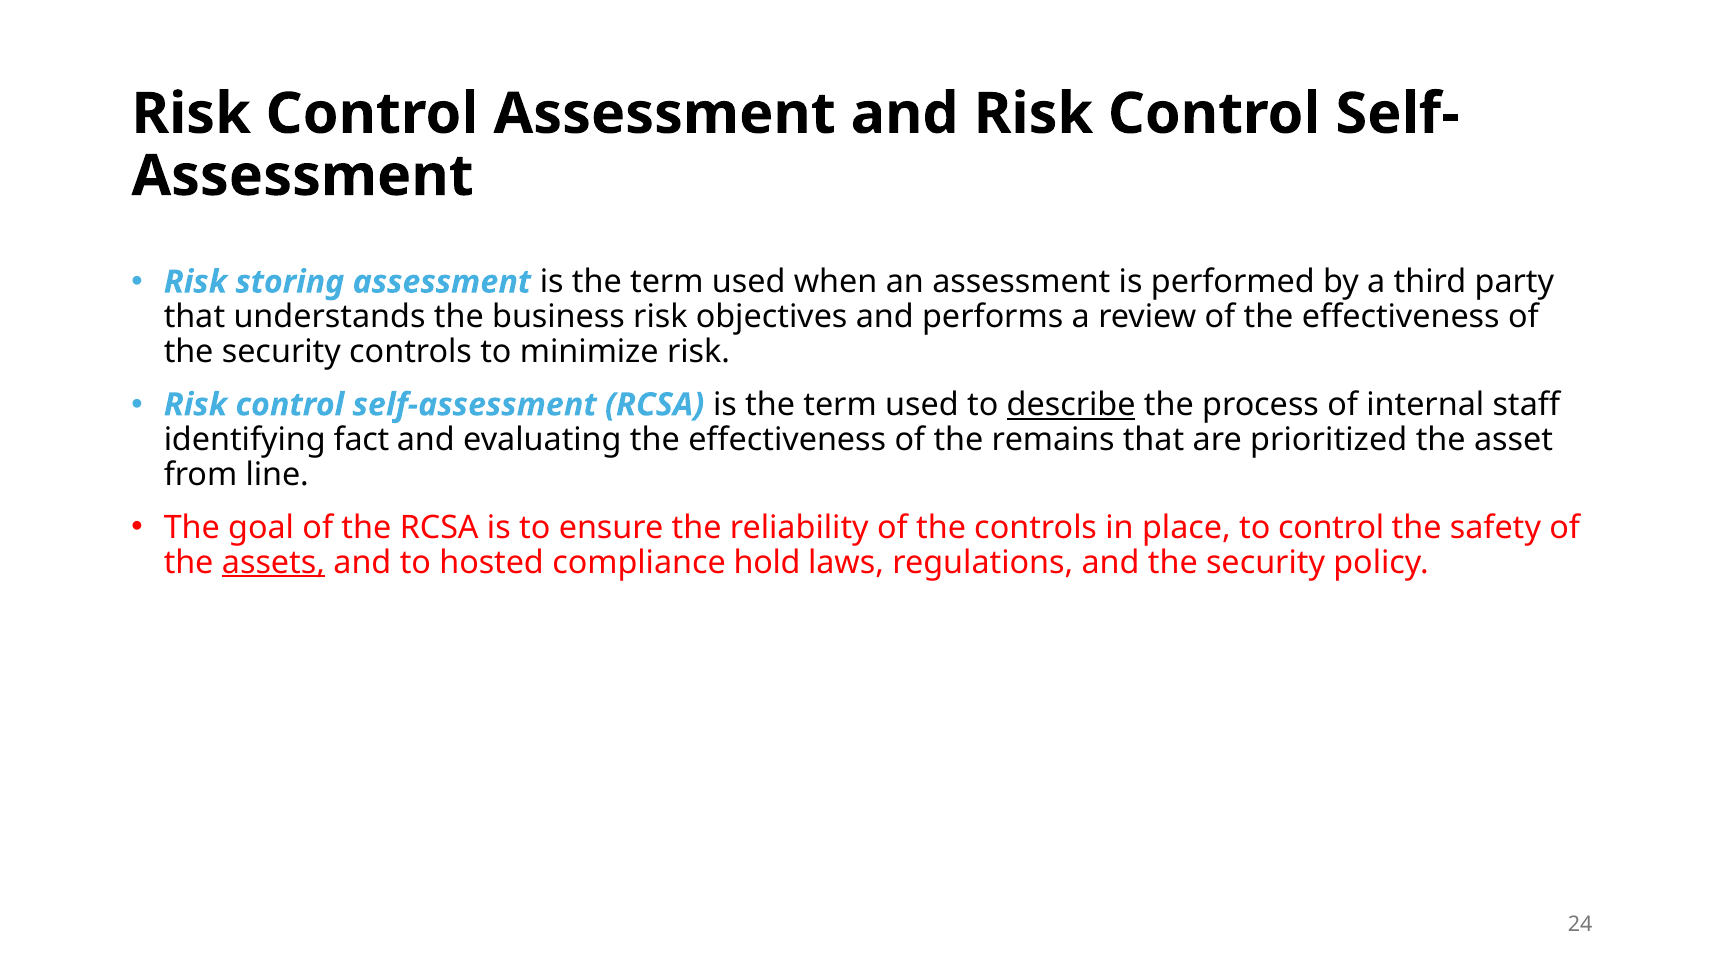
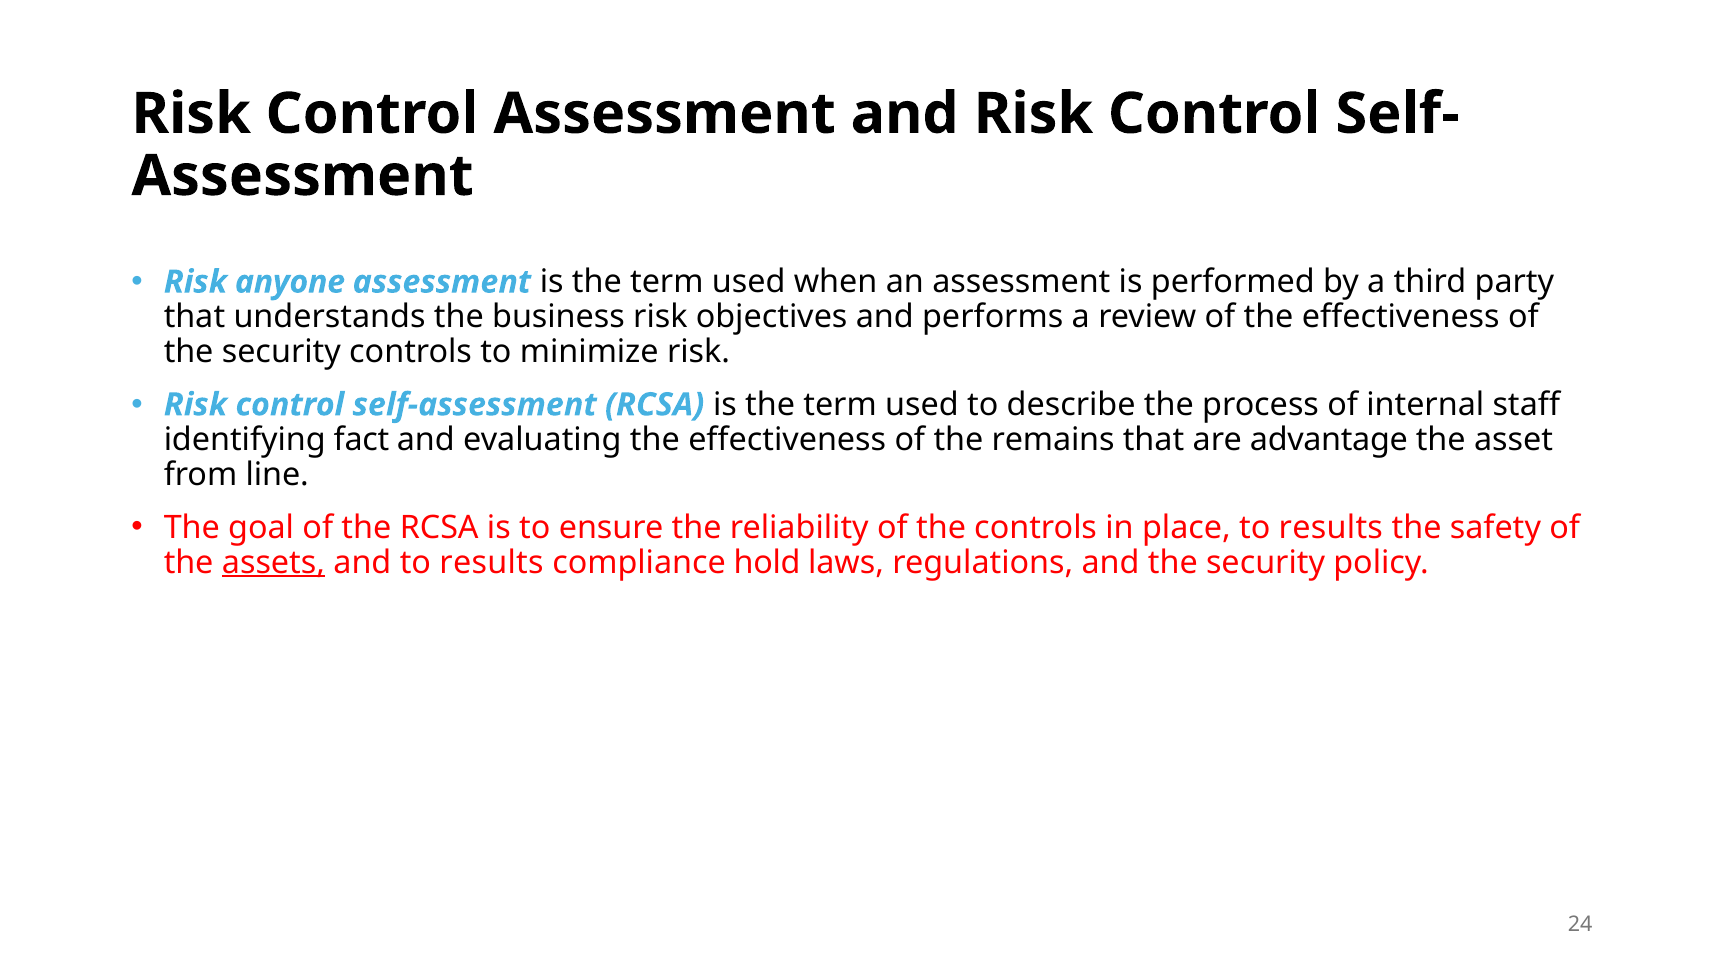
storing: storing -> anyone
describe underline: present -> none
prioritized: prioritized -> advantage
place to control: control -> results
and to hosted: hosted -> results
